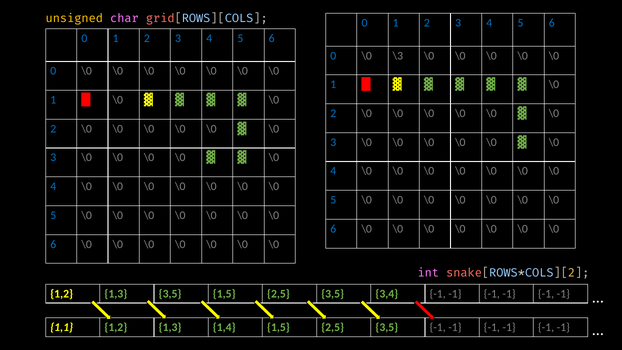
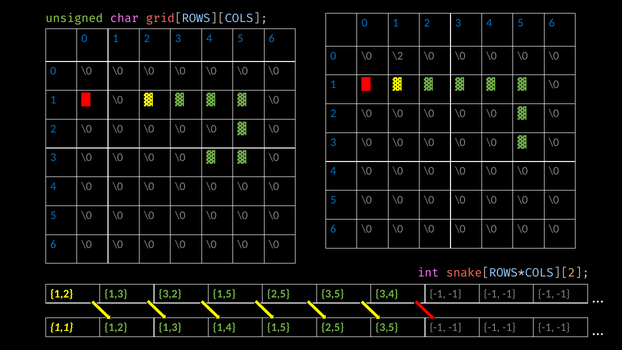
unsigned colour: yellow -> light green
\3: \3 -> \2
1,3 3,5: 3,5 -> 3,2
